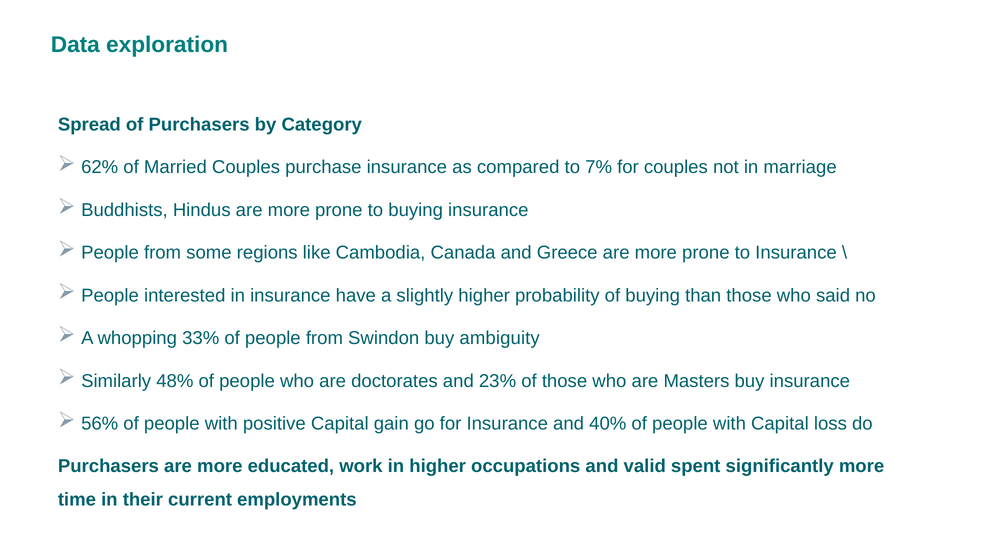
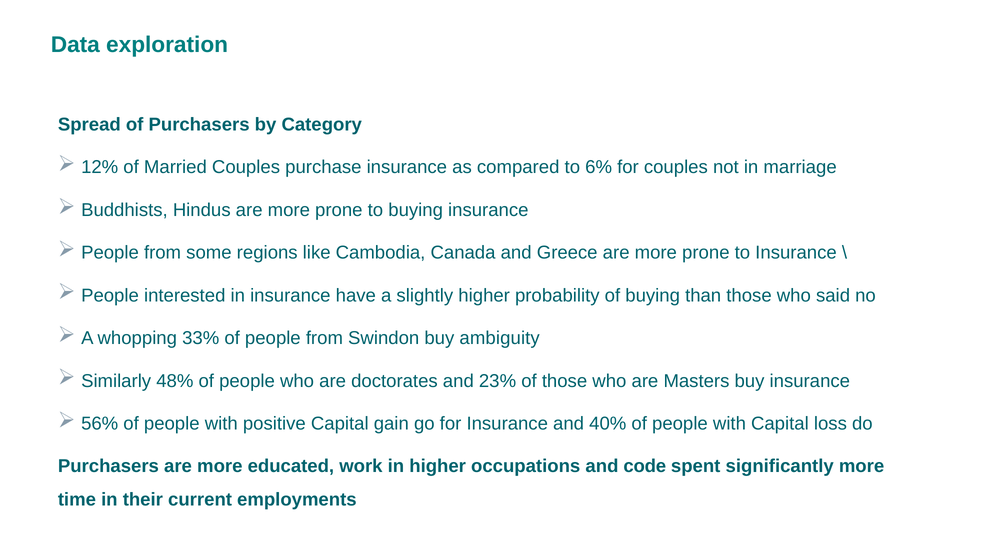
62%: 62% -> 12%
7%: 7% -> 6%
valid: valid -> code
